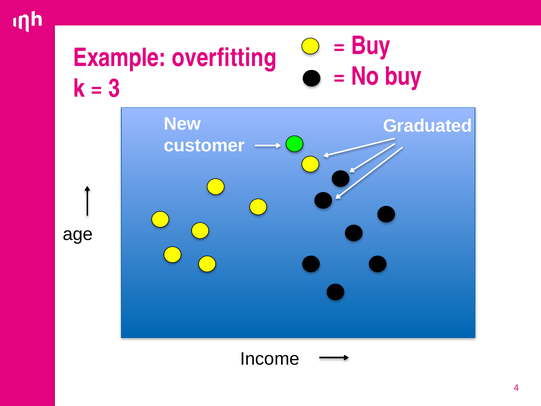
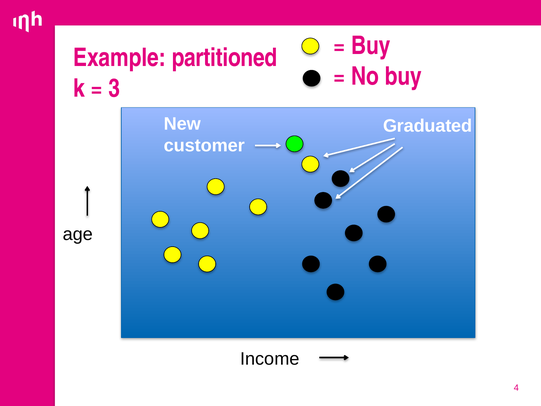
overfitting: overfitting -> partitioned
